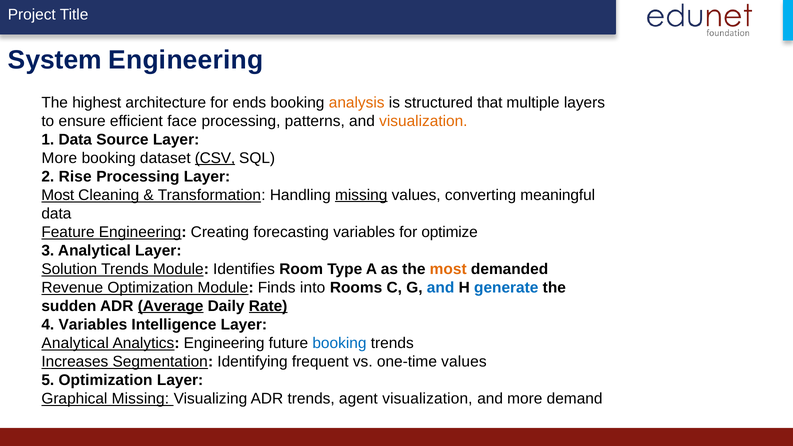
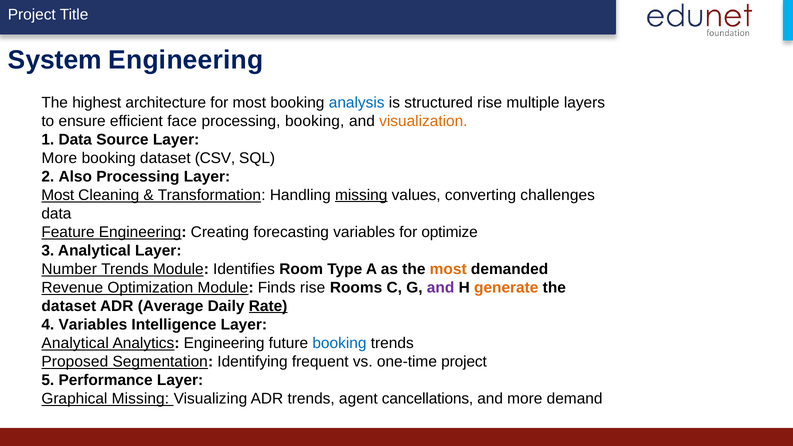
for ends: ends -> most
analysis colour: orange -> blue
structured that: that -> rise
processing patterns: patterns -> booking
CSV underline: present -> none
Rise: Rise -> Also
meaningful: meaningful -> challenges
Solution: Solution -> Number
Finds into: into -> rise
and at (441, 288) colour: blue -> purple
generate colour: blue -> orange
sudden at (69, 306): sudden -> dataset
Average underline: present -> none
Increases: Increases -> Proposed
one-time values: values -> project
5 Optimization: Optimization -> Performance
agent visualization: visualization -> cancellations
